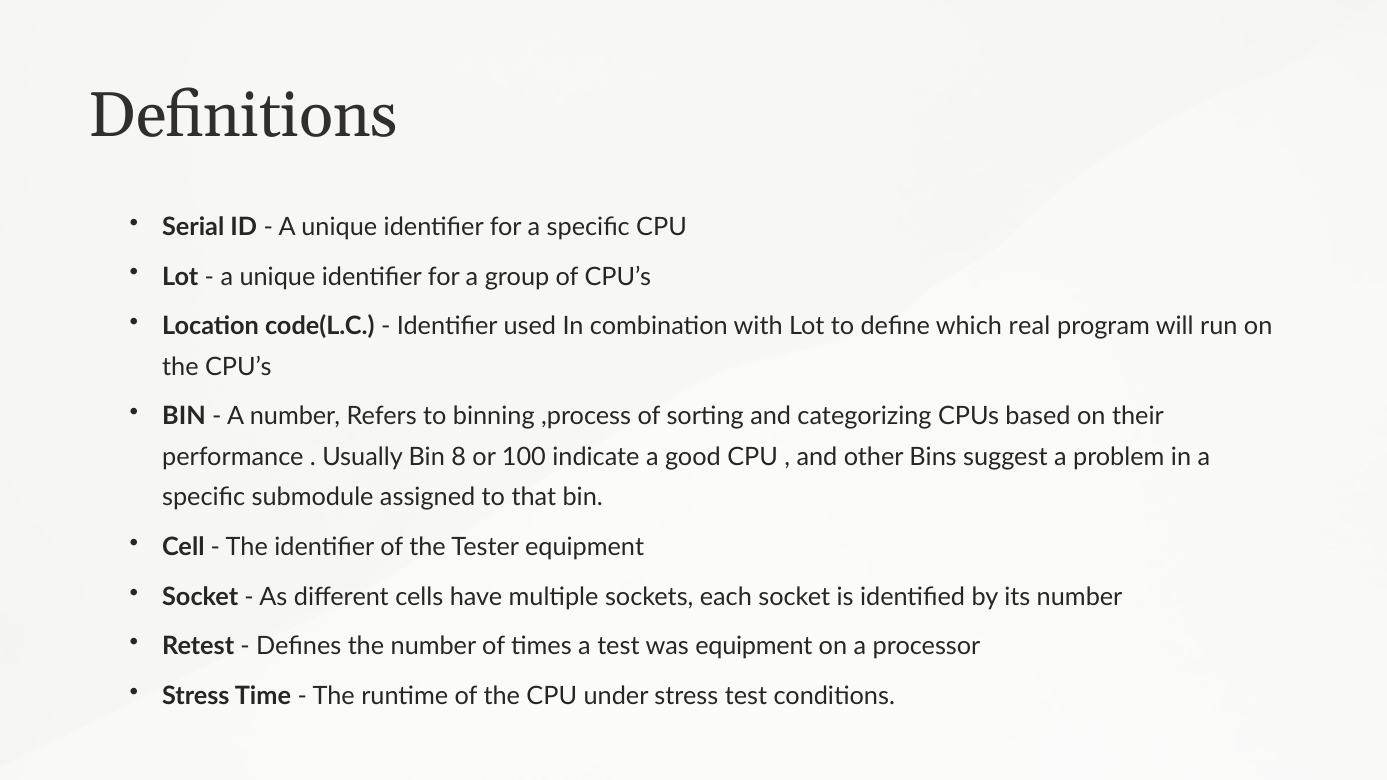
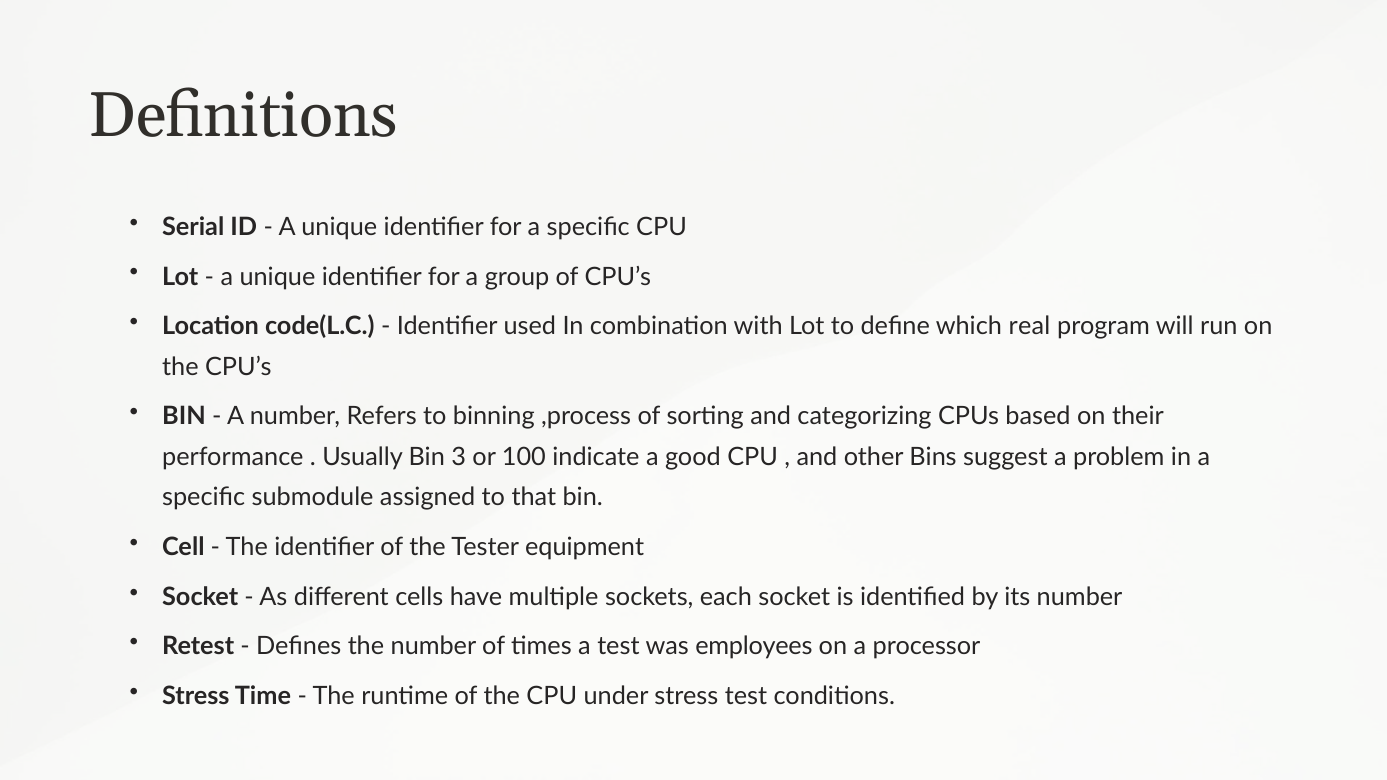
8: 8 -> 3
was equipment: equipment -> employees
